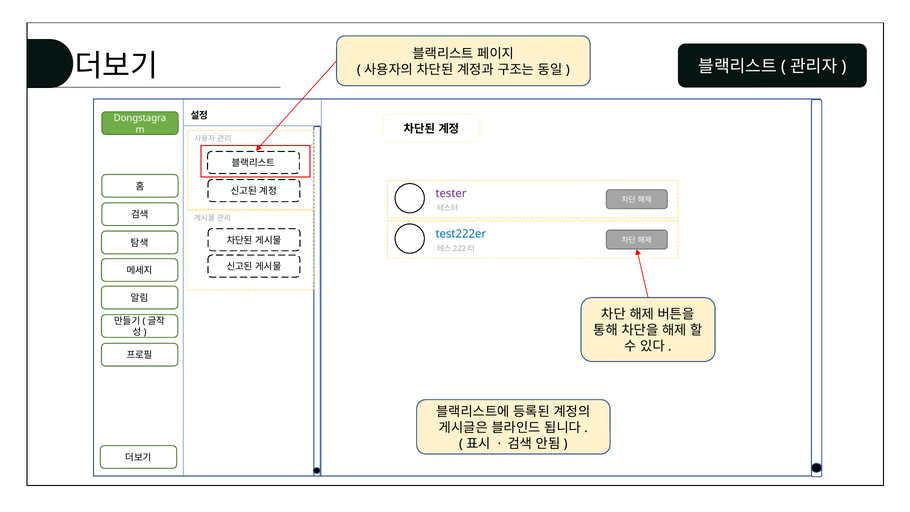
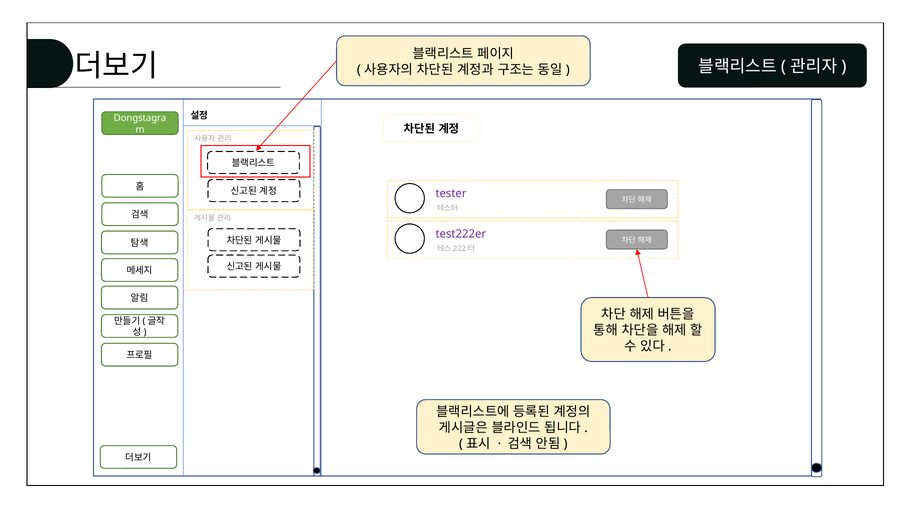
test222er colour: blue -> purple
